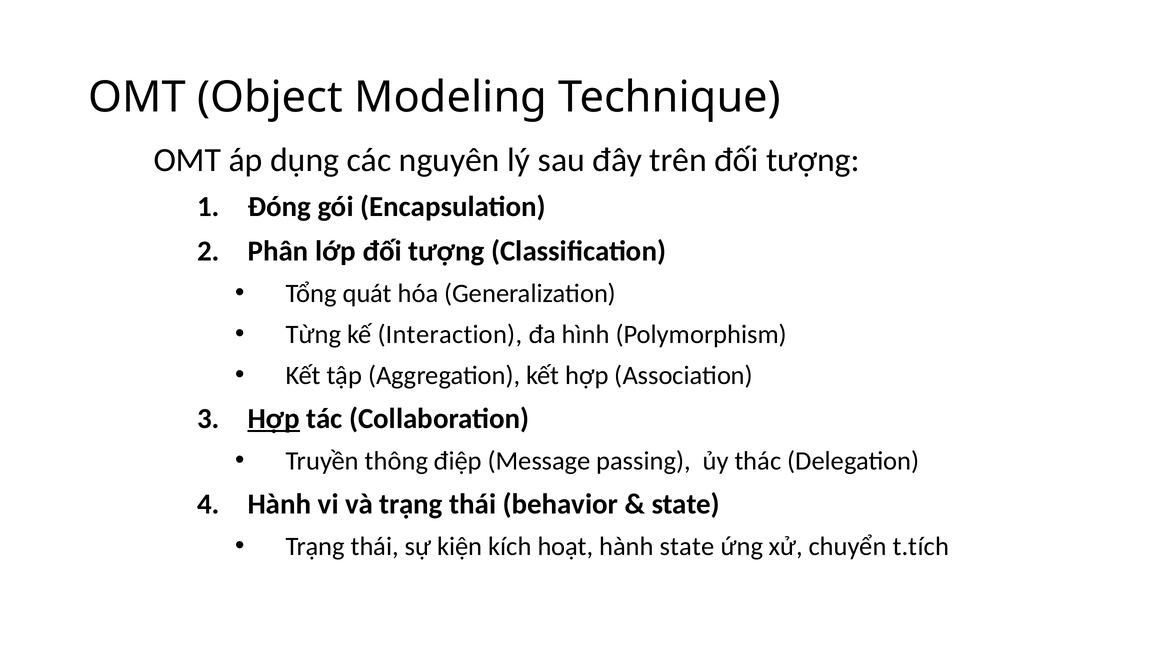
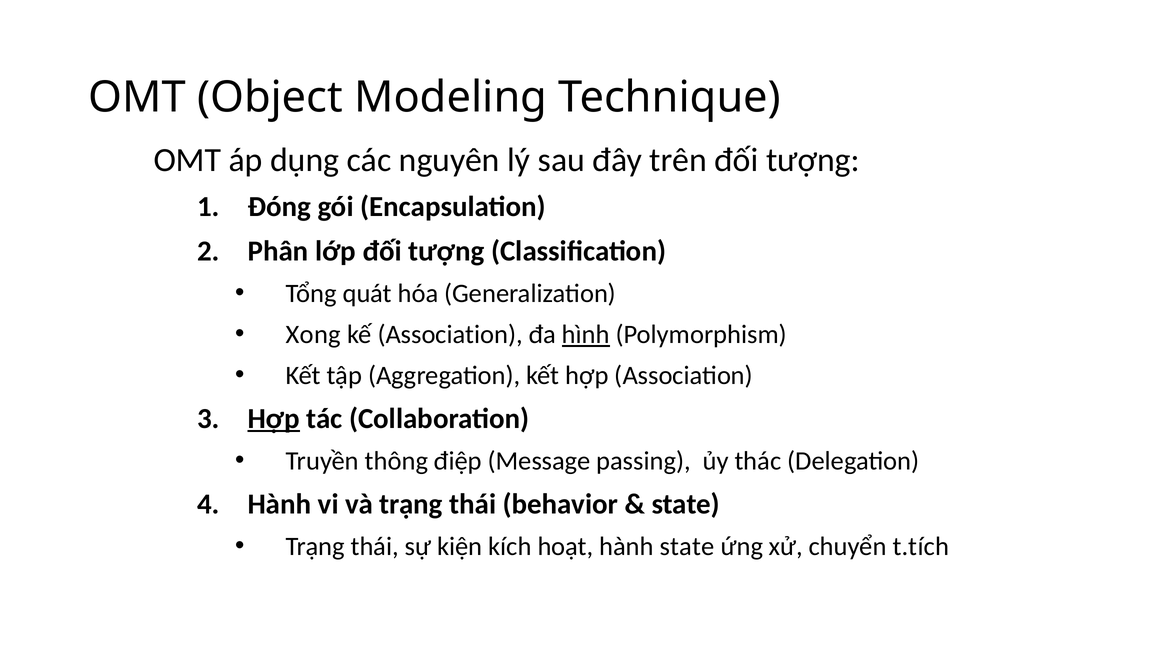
Từng: Từng -> Xong
kế Interaction: Interaction -> Association
hình underline: none -> present
